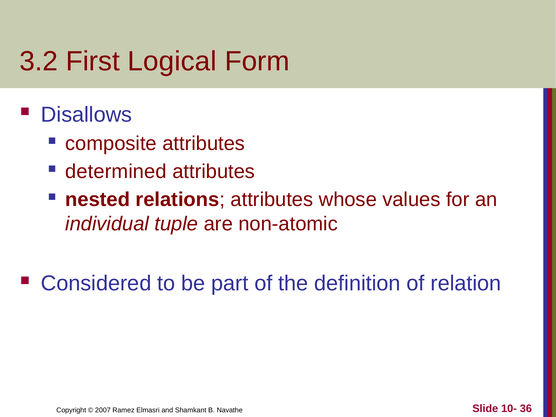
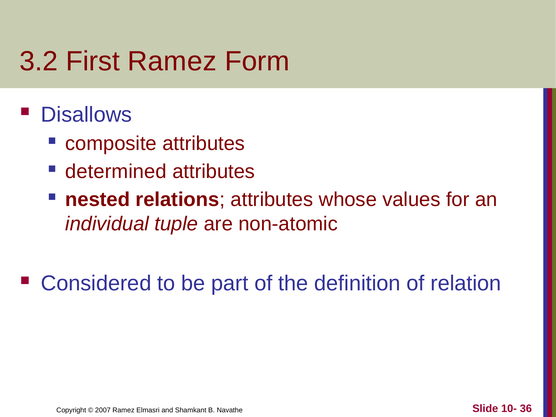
First Logical: Logical -> Ramez
